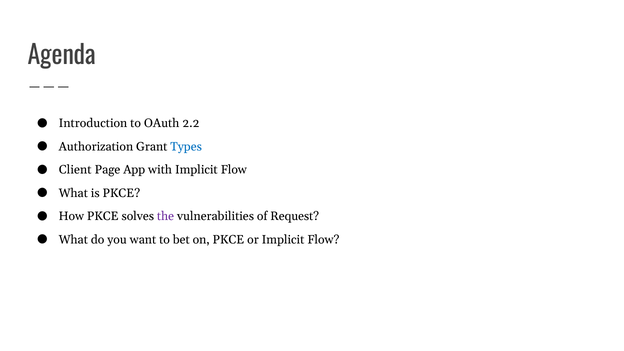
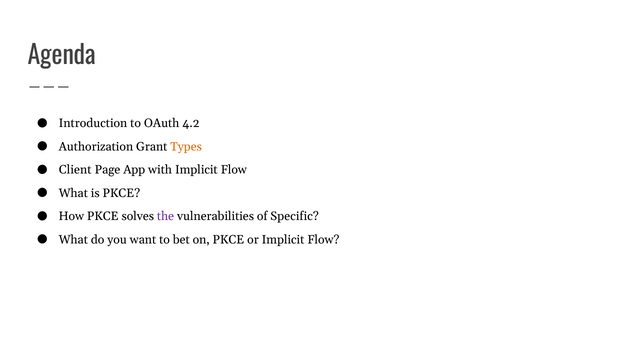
2.2: 2.2 -> 4.2
Types colour: blue -> orange
Request: Request -> Specific
